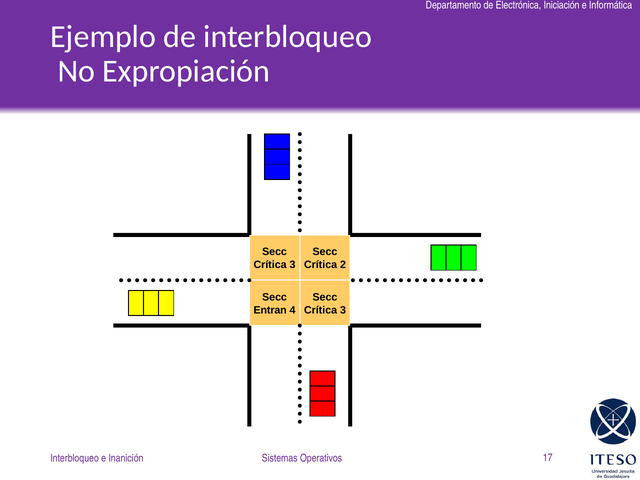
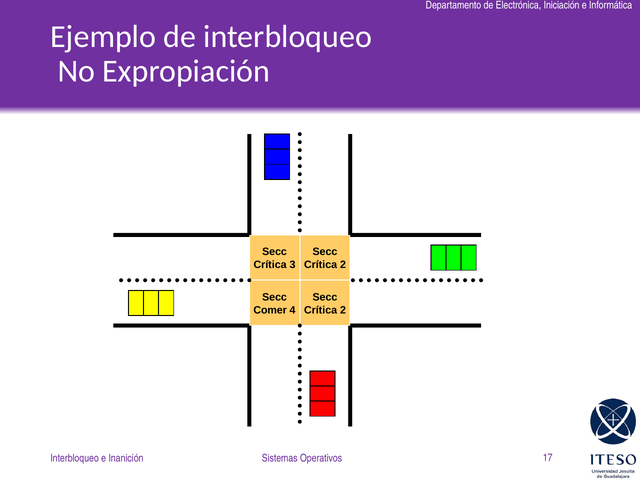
Entran: Entran -> Comer
3 at (343, 310): 3 -> 2
